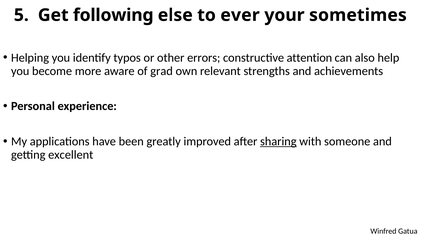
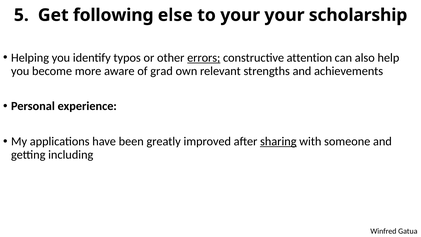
to ever: ever -> your
sometimes: sometimes -> scholarship
errors underline: none -> present
excellent: excellent -> including
